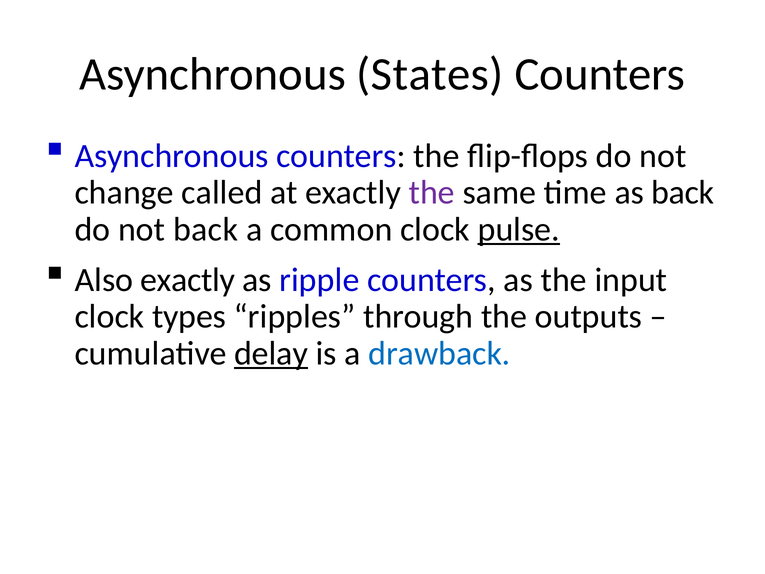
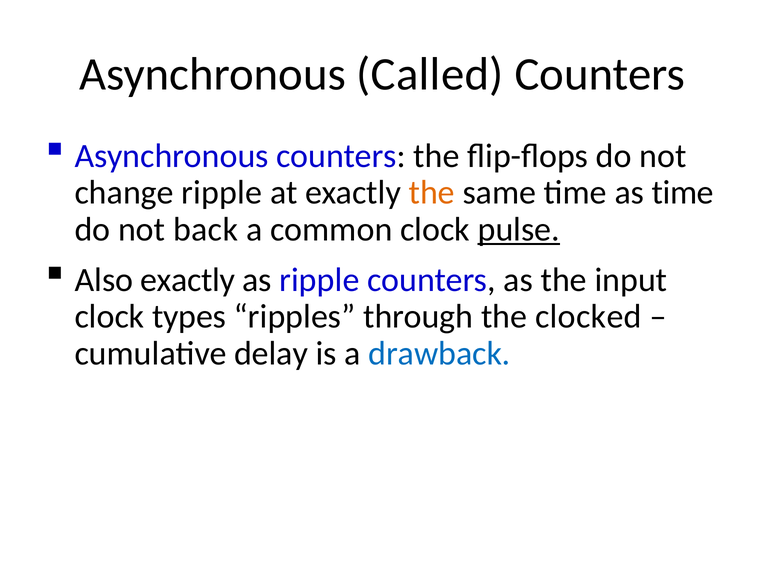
States: States -> Called
change called: called -> ripple
the at (432, 193) colour: purple -> orange
as back: back -> time
outputs: outputs -> clocked
delay underline: present -> none
